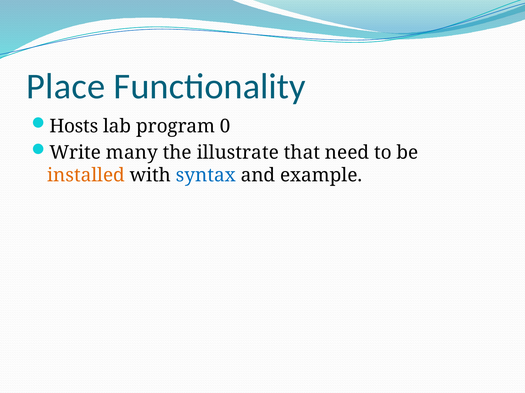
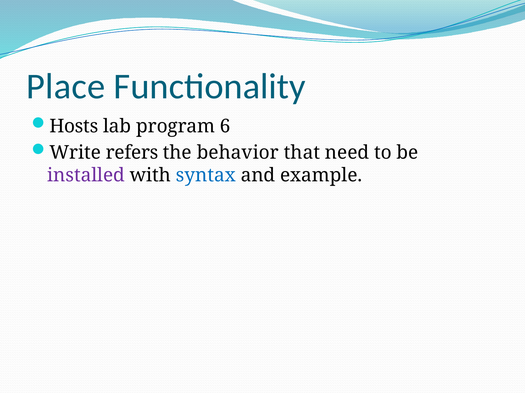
0: 0 -> 6
many: many -> refers
illustrate: illustrate -> behavior
installed colour: orange -> purple
